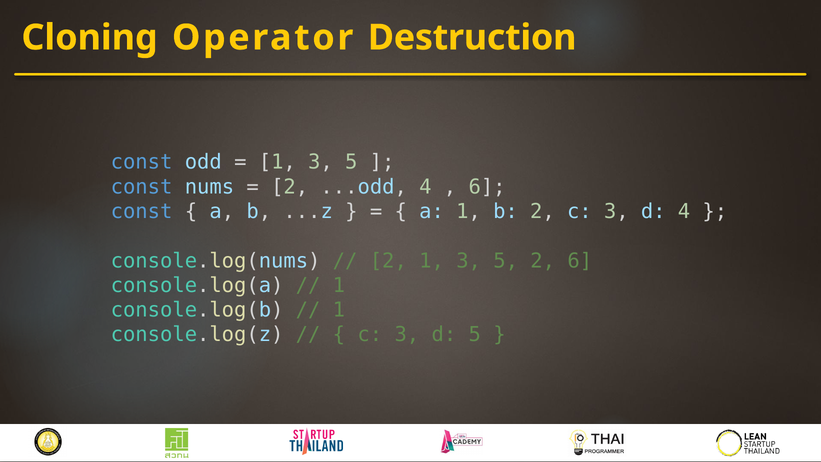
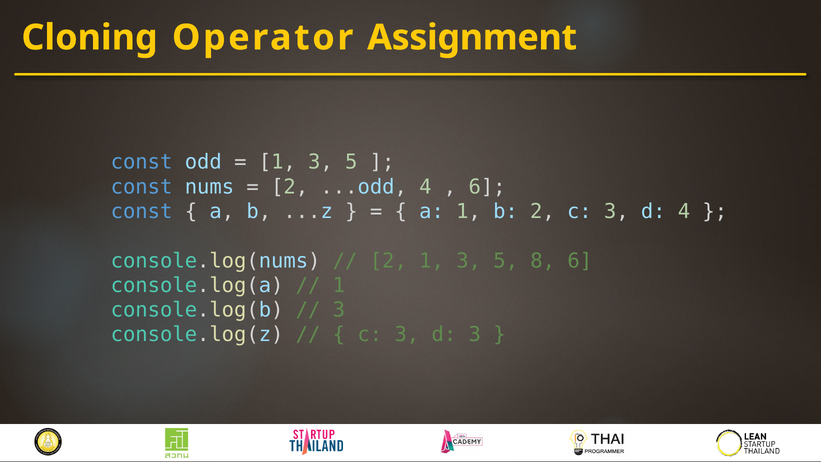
Destruction: Destruction -> Assignment
5 2: 2 -> 8
1 at (339, 310): 1 -> 3
d 5: 5 -> 3
